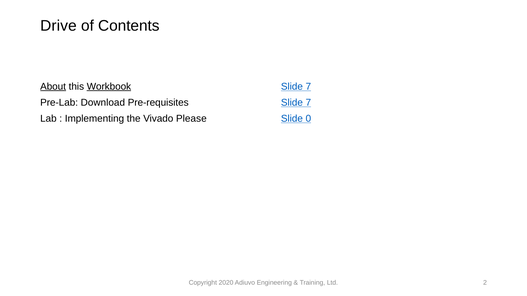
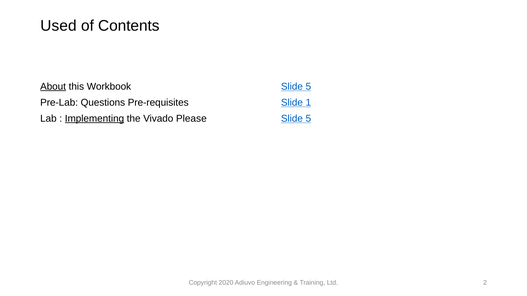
Drive: Drive -> Used
Workbook underline: present -> none
7 at (308, 87): 7 -> 5
Download: Download -> Questions
Pre-requisites Slide 7: 7 -> 1
Implementing underline: none -> present
0 at (308, 119): 0 -> 5
